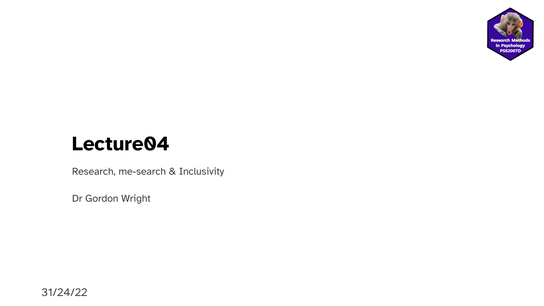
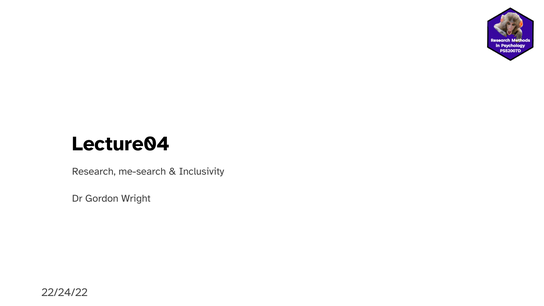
31/24/22: 31/24/22 -> 22/24/22
